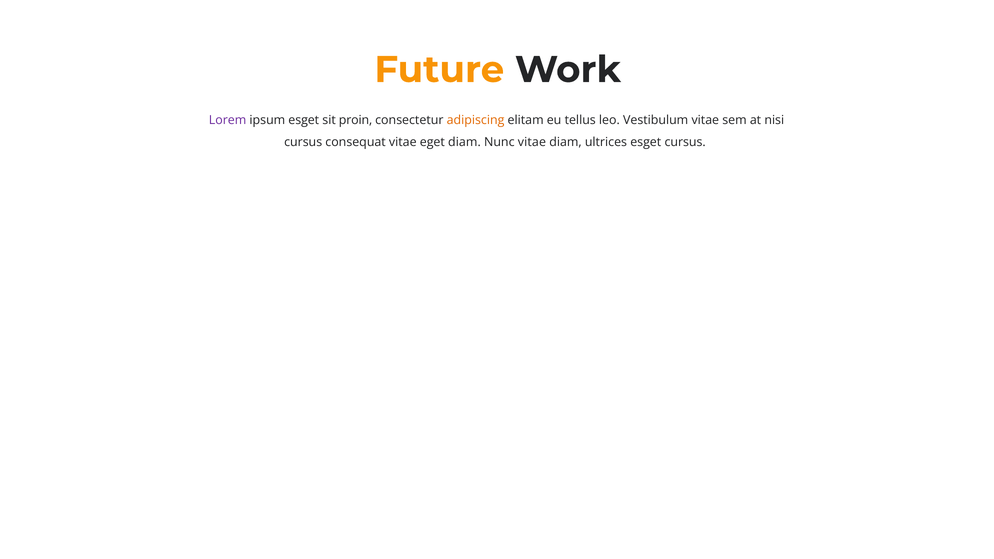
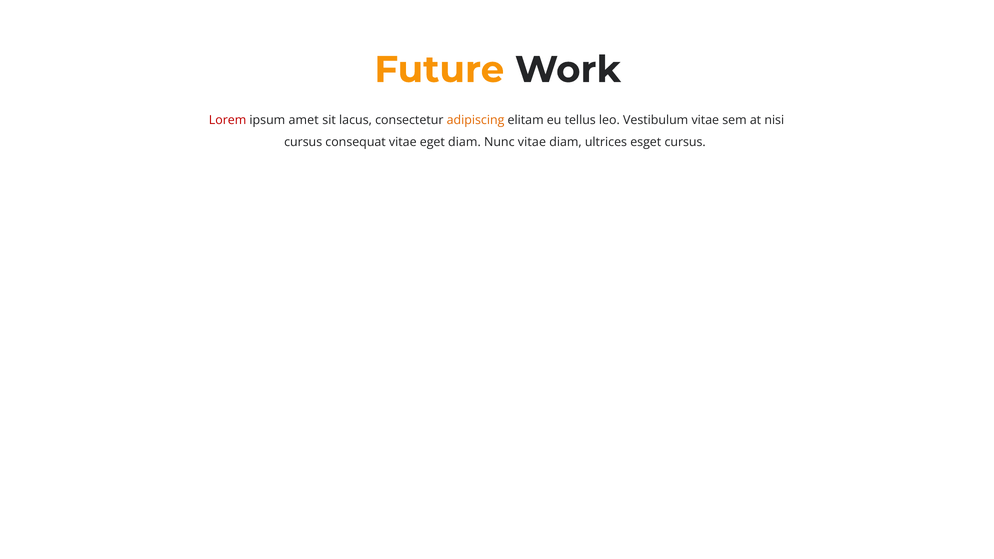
Lorem colour: purple -> red
ipsum esget: esget -> amet
proin: proin -> lacus
